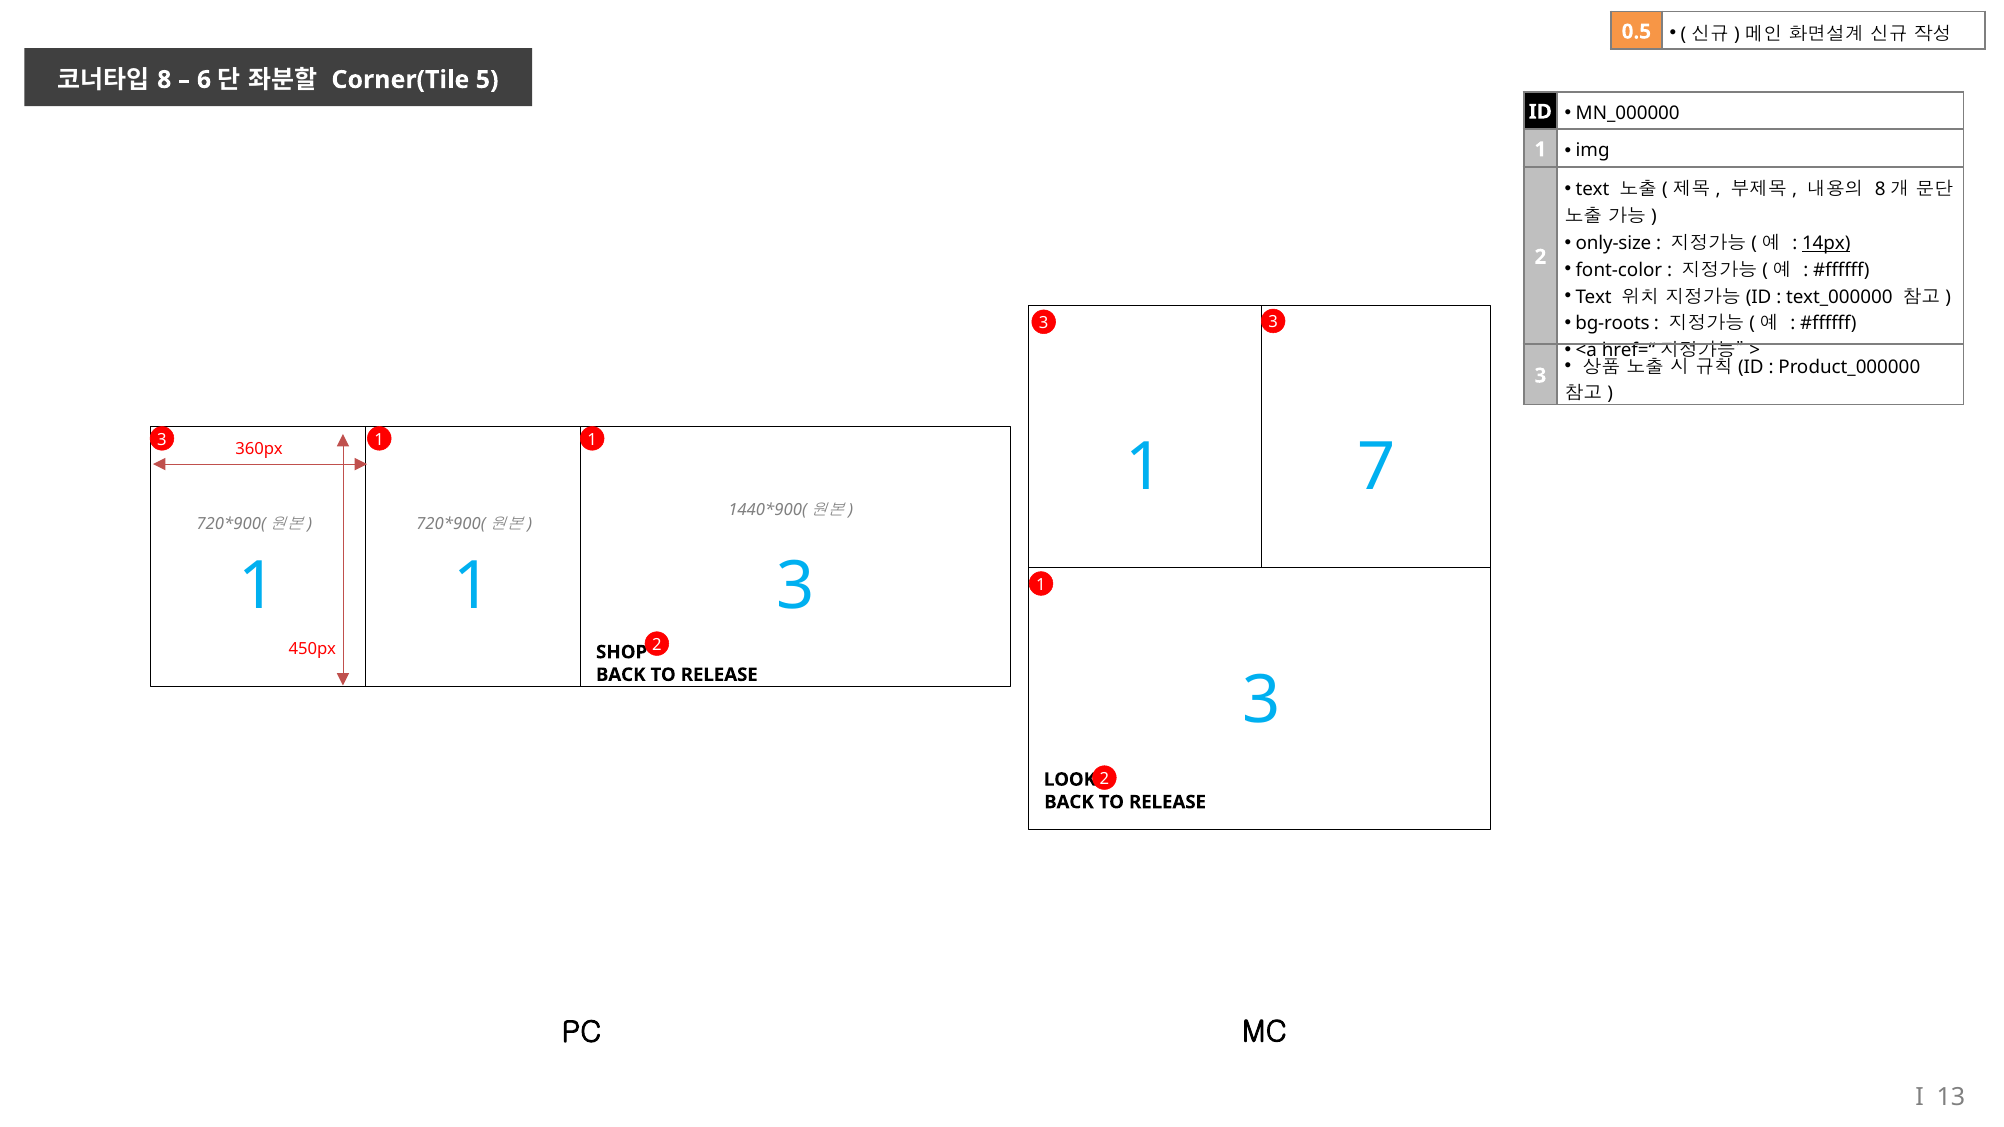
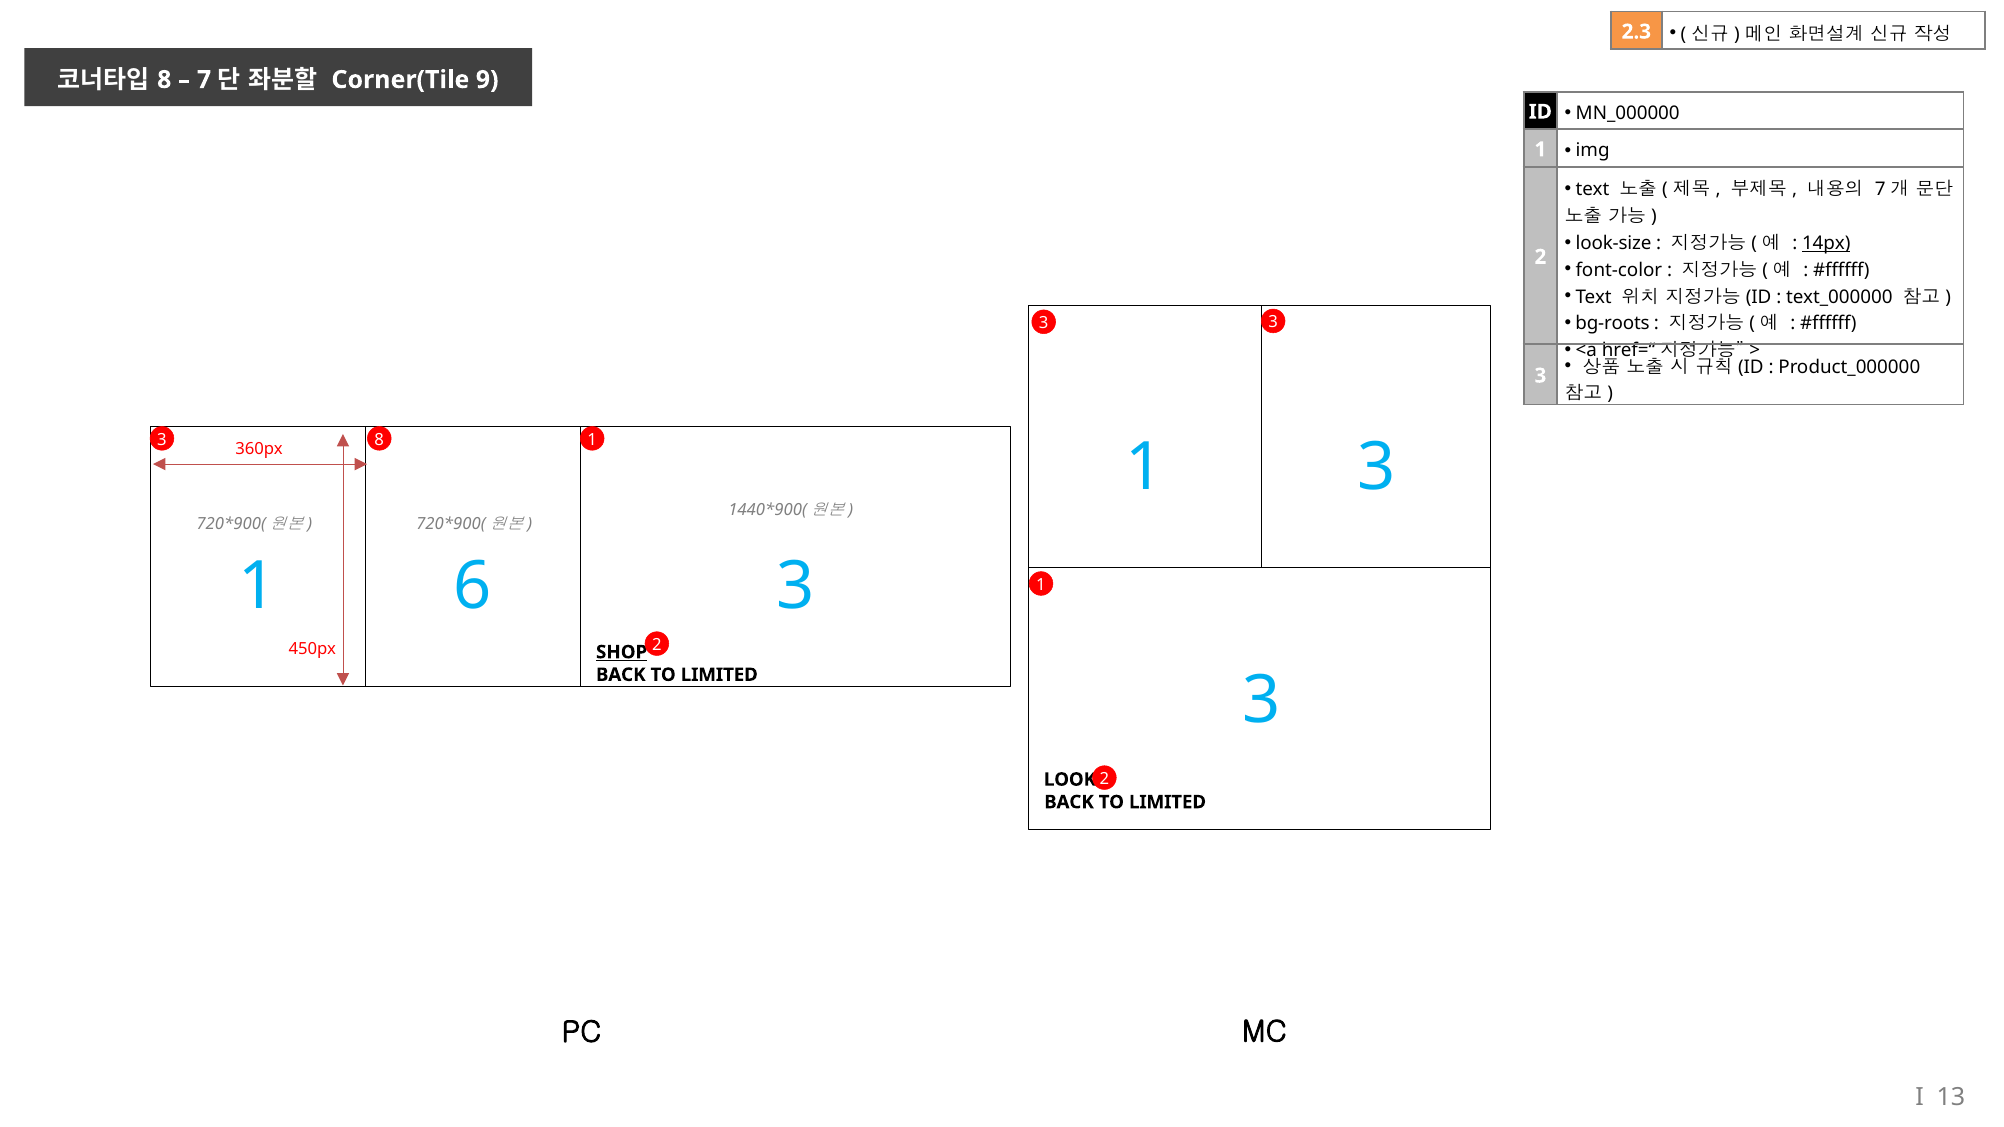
0.5: 0.5 -> 2.3
6 at (204, 80): 6 -> 7
5: 5 -> 9
8 at (1880, 190): 8 -> 7
only-size: only-size -> look-size
1 at (379, 440): 1 -> 8
1 7: 7 -> 3
1 at (473, 586): 1 -> 6
SHOP underline: none -> present
RELEASE at (719, 675): RELEASE -> LIMITED
RELEASE at (1168, 802): RELEASE -> LIMITED
